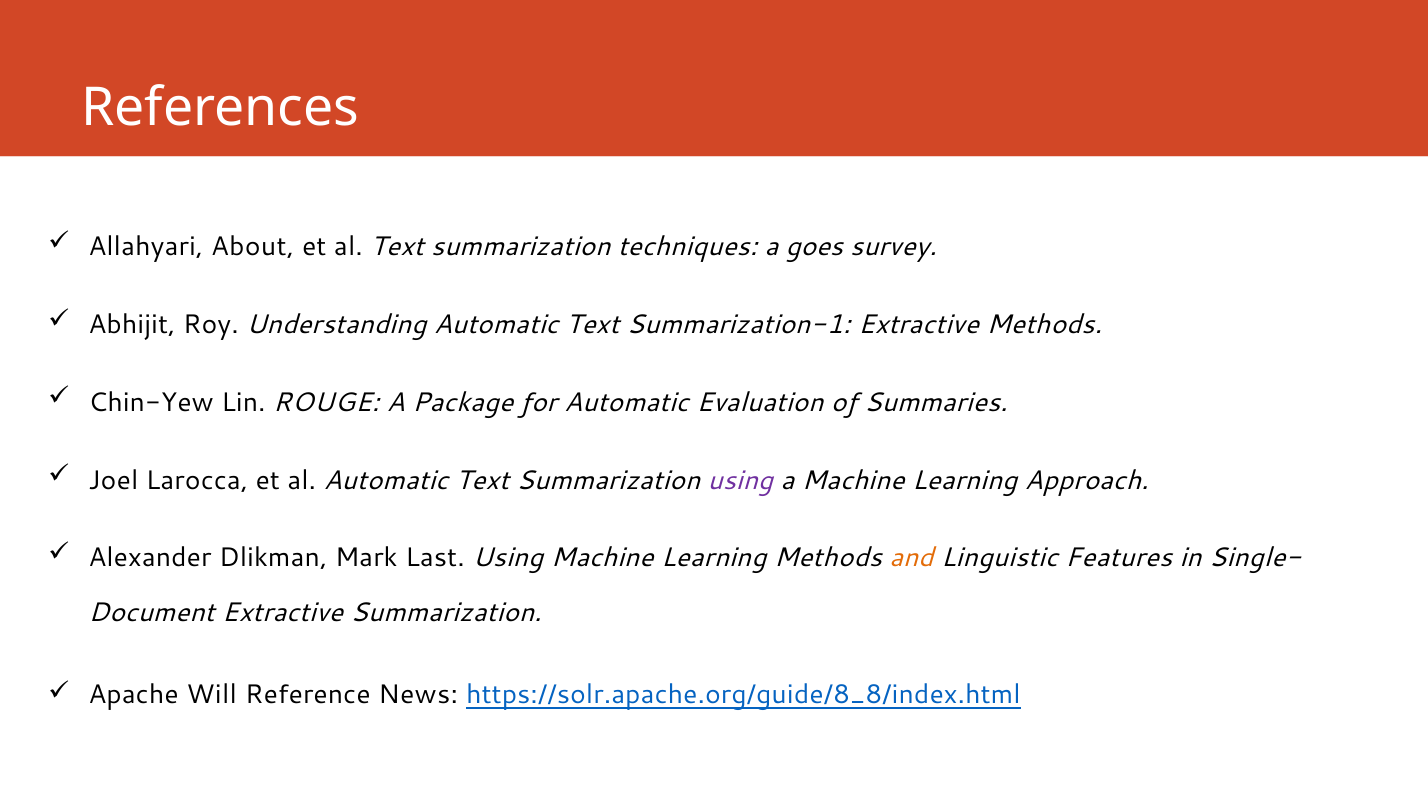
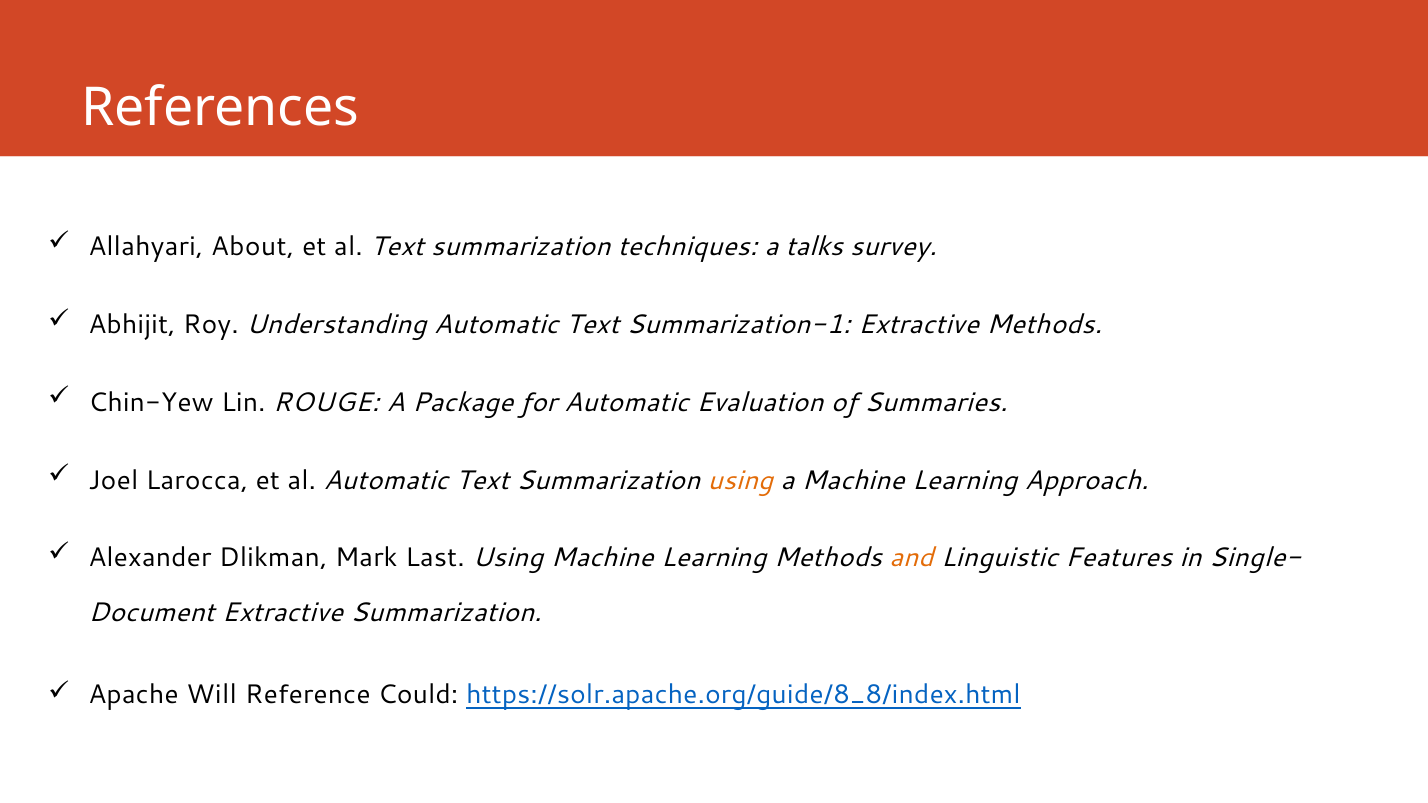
goes: goes -> talks
using at (740, 480) colour: purple -> orange
News: News -> Could
